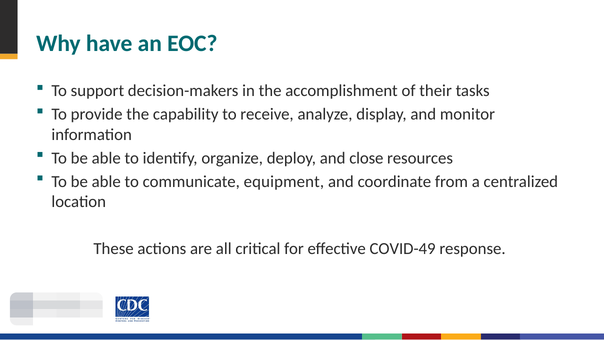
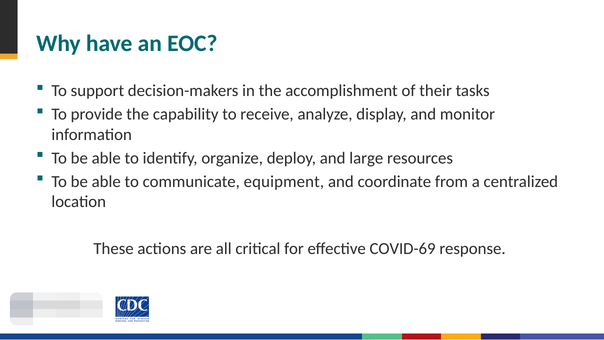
close: close -> large
COVID-49: COVID-49 -> COVID-69
